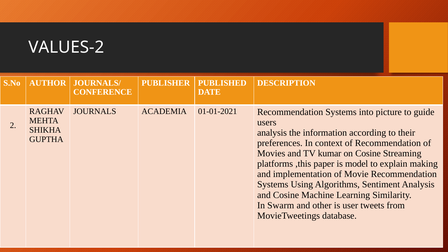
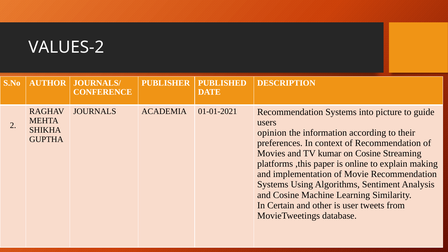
analysis at (272, 133): analysis -> opinion
model: model -> online
Swarm: Swarm -> Certain
